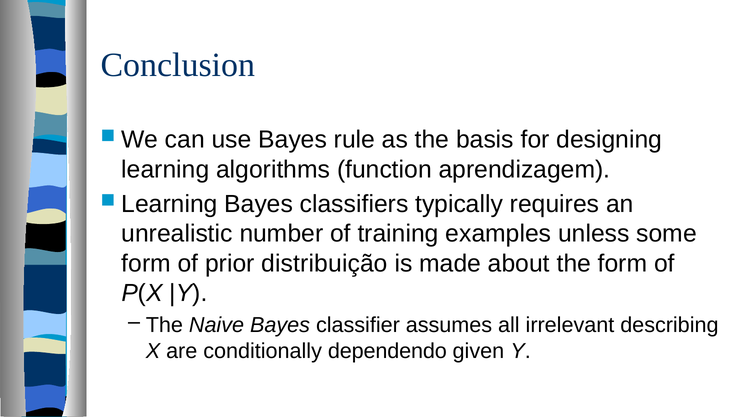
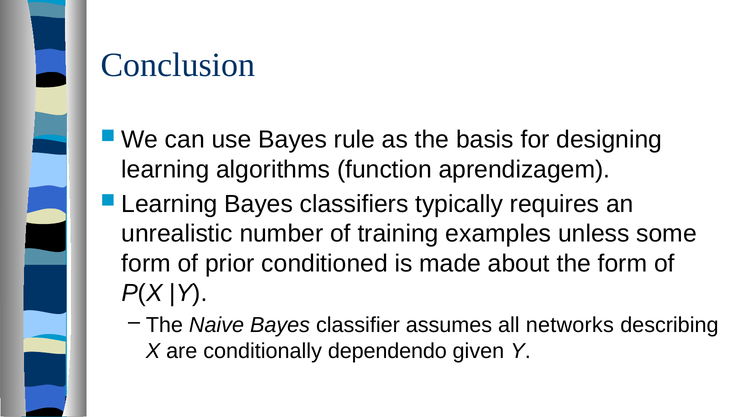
distribuição: distribuição -> conditioned
irrelevant: irrelevant -> networks
